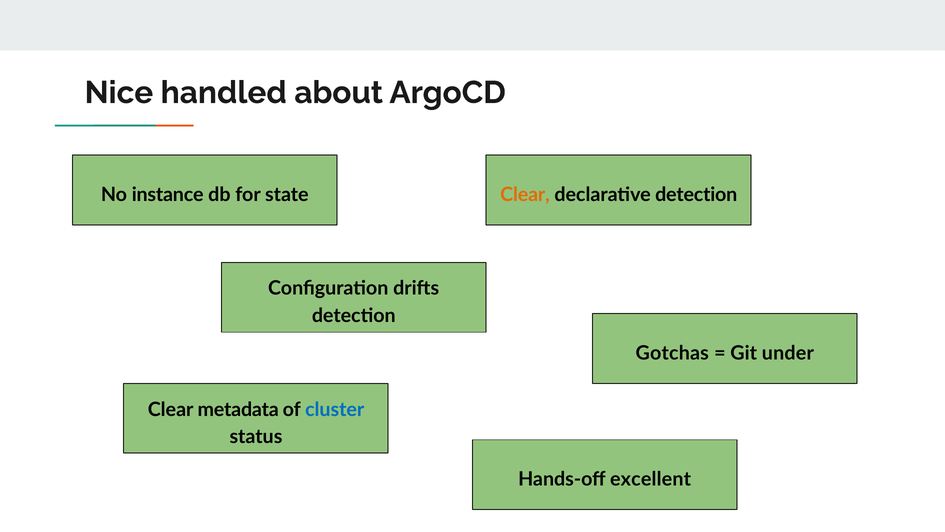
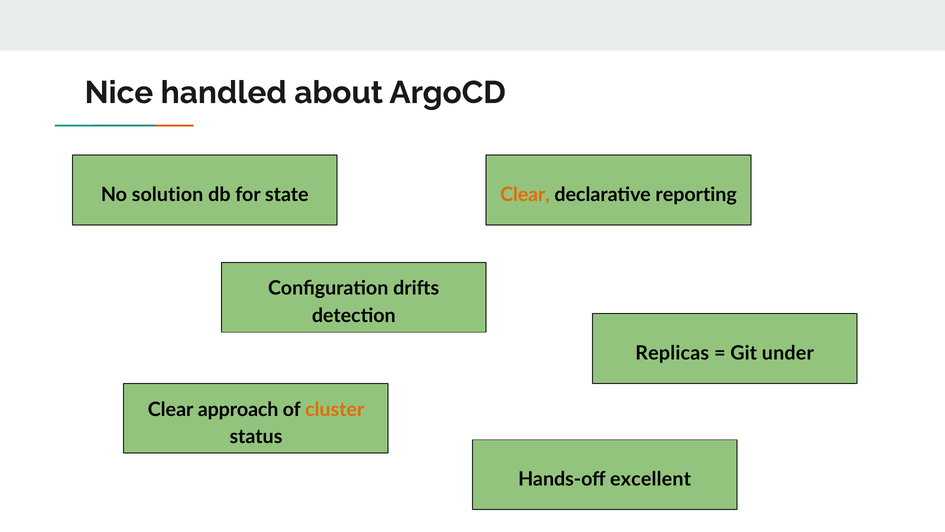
instance: instance -> solution
declarative detection: detection -> reporting
Gotchas: Gotchas -> Replicas
metadata: metadata -> approach
cluster colour: blue -> orange
